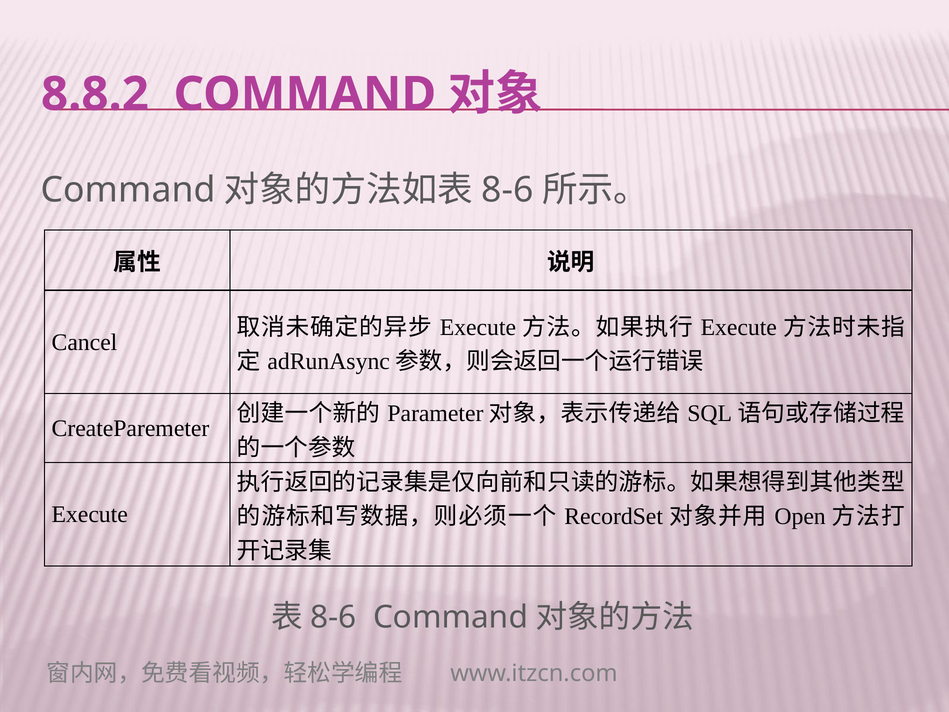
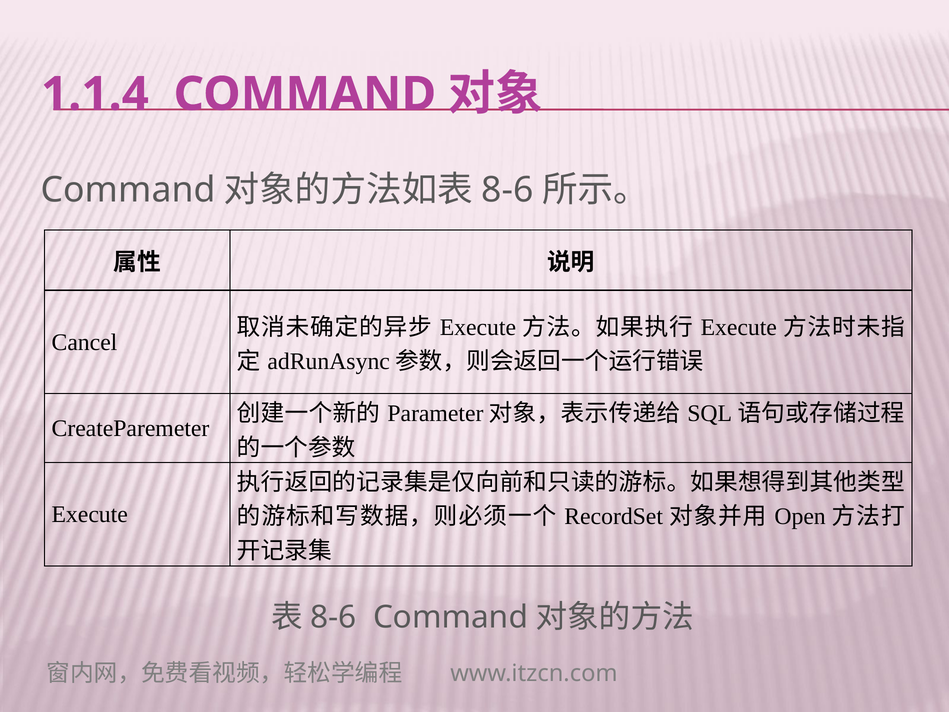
8.8.2: 8.8.2 -> 1.1.4
